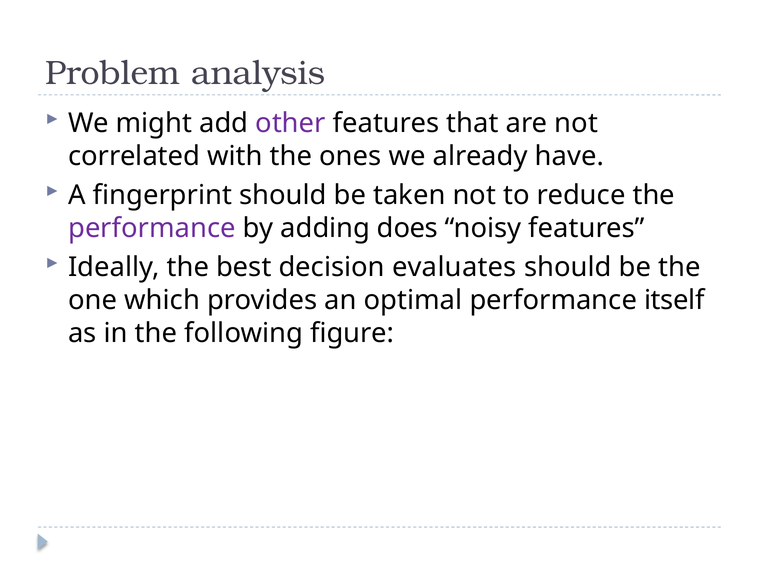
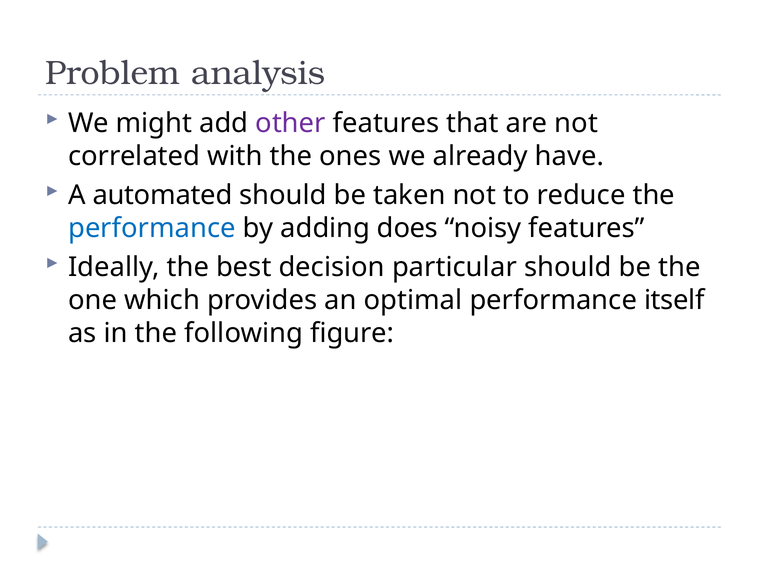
fingerprint: fingerprint -> automated
performance at (152, 228) colour: purple -> blue
evaluates: evaluates -> particular
